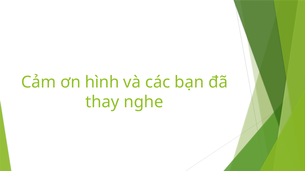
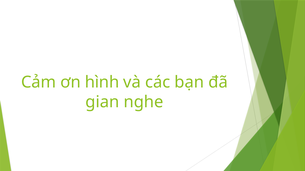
thay: thay -> gian
